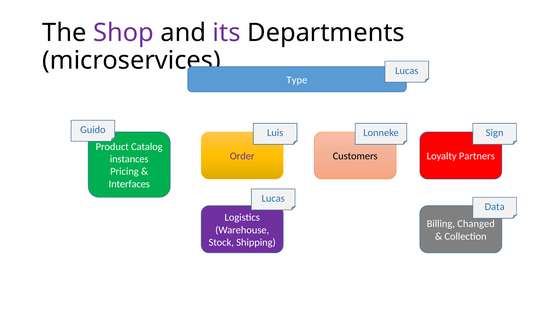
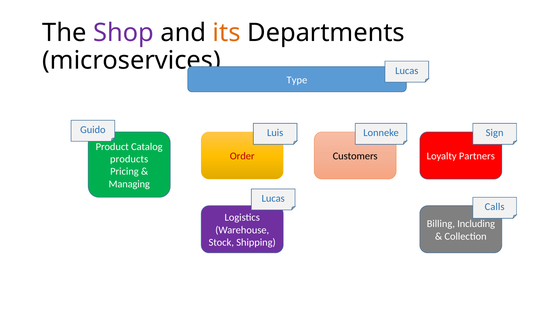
its colour: purple -> orange
Order colour: purple -> red
instances: instances -> products
Interfaces: Interfaces -> Managing
Data: Data -> Calls
Changed: Changed -> Including
